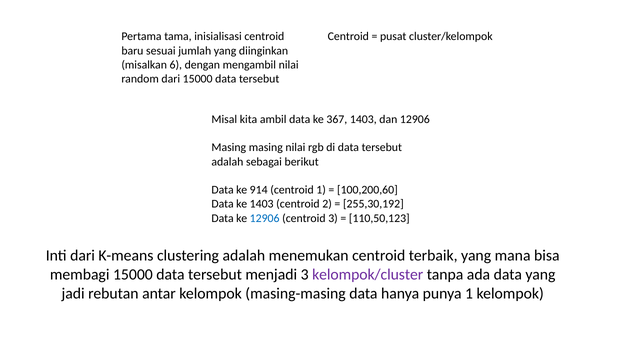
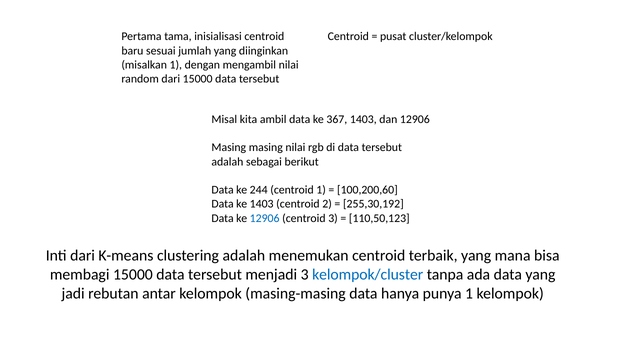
misalkan 6: 6 -> 1
914: 914 -> 244
kelompok/cluster colour: purple -> blue
